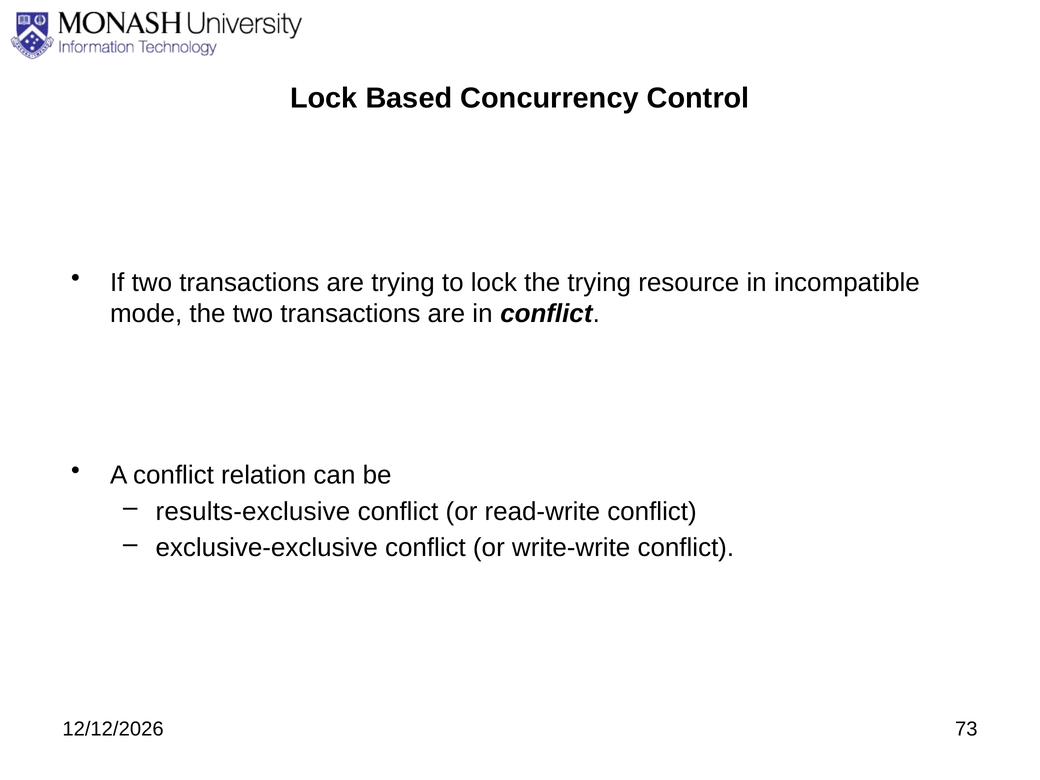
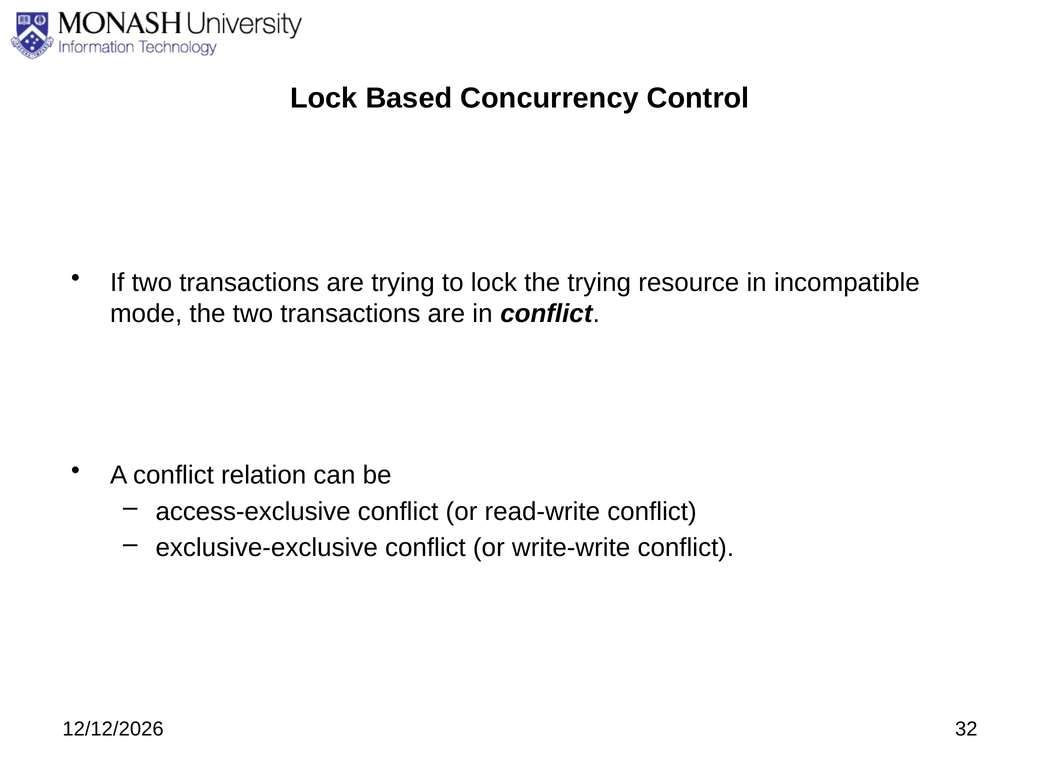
results-exclusive: results-exclusive -> access-exclusive
73: 73 -> 32
